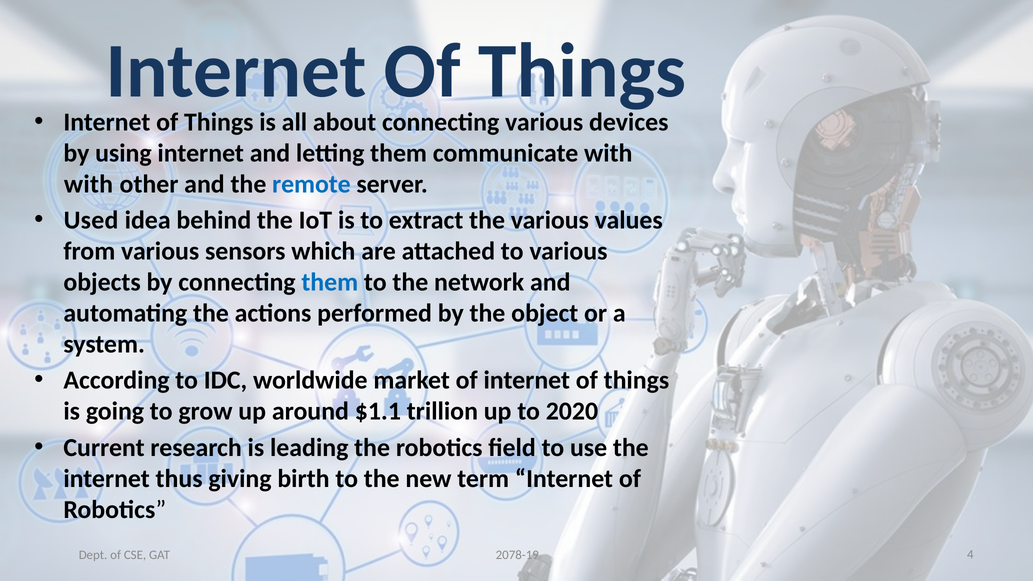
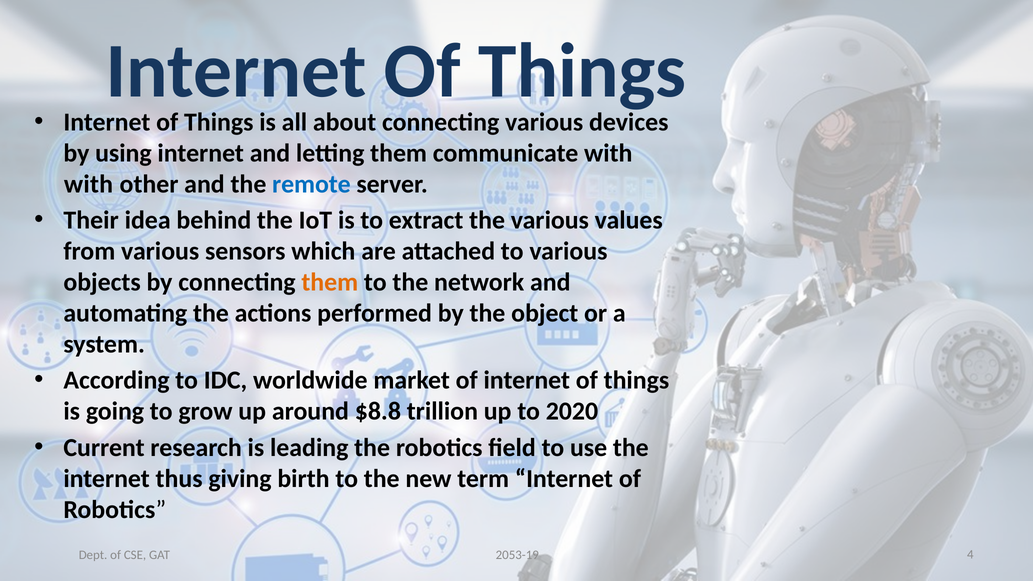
Used: Used -> Their
them at (330, 282) colour: blue -> orange
$1.1: $1.1 -> $8.8
2078-19: 2078-19 -> 2053-19
